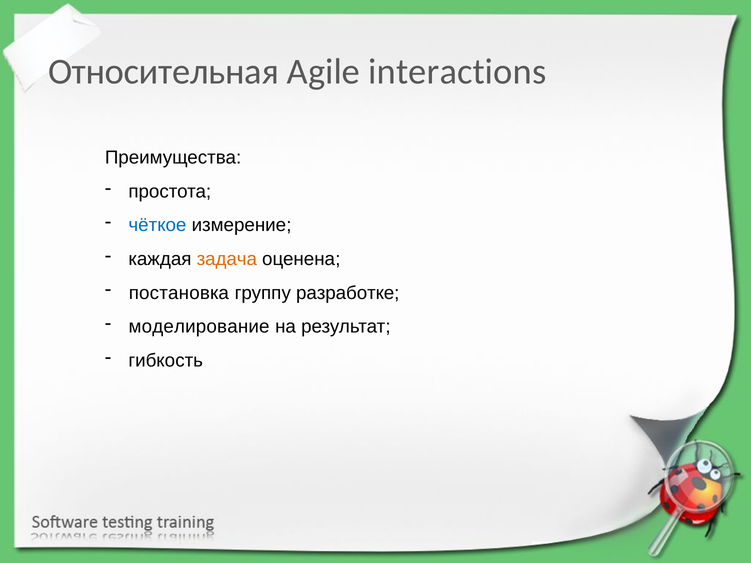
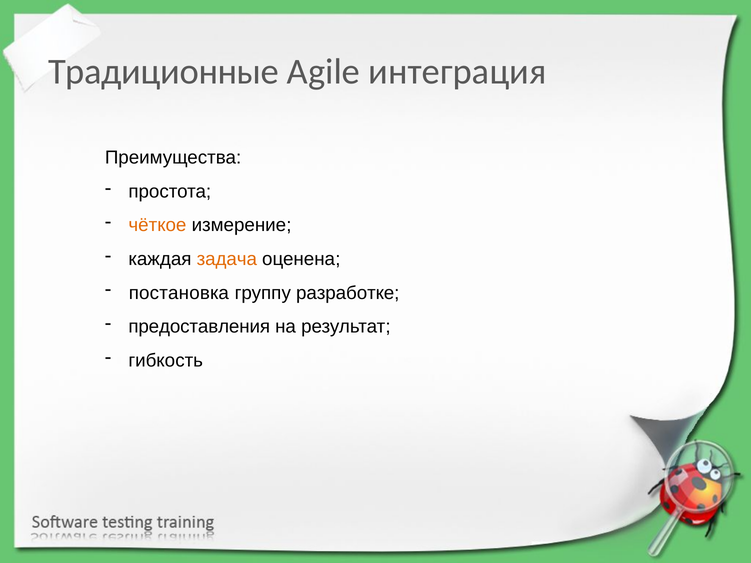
Относительная: Относительная -> Традиционные
interactions: interactions -> интеграция
чёткое colour: blue -> orange
моделирование: моделирование -> предоставления
